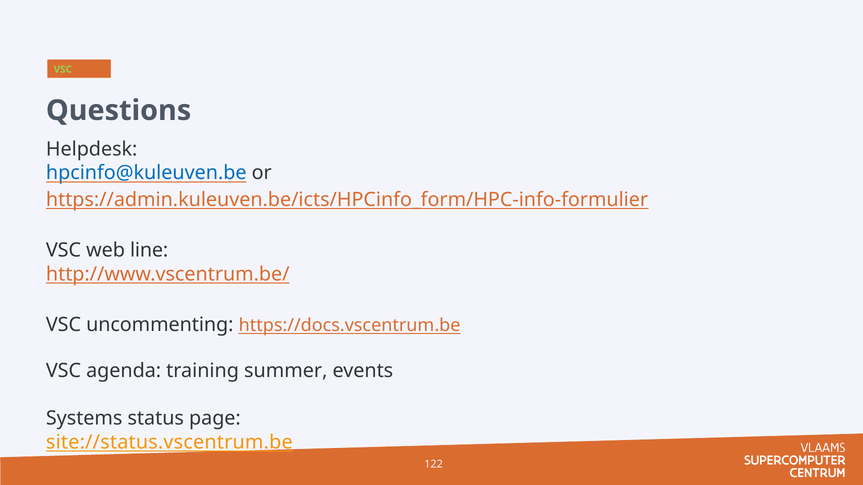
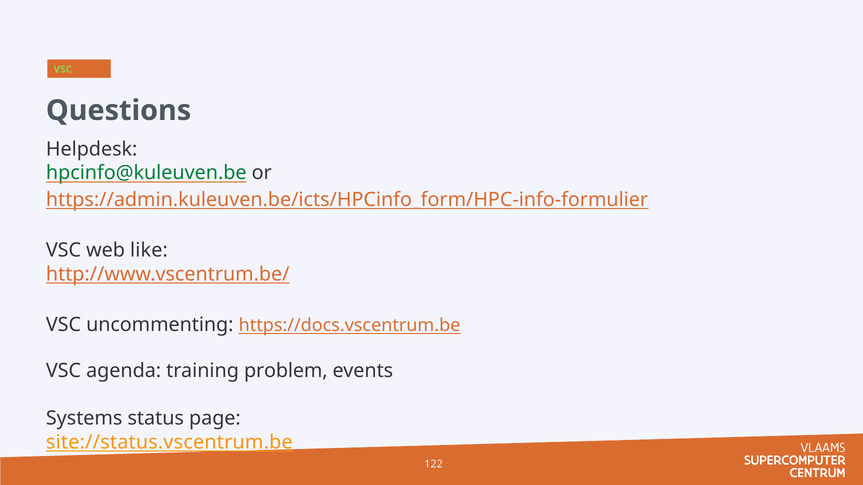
hpcinfo@kuleuven.be colour: blue -> green
line: line -> like
summer: summer -> problem
